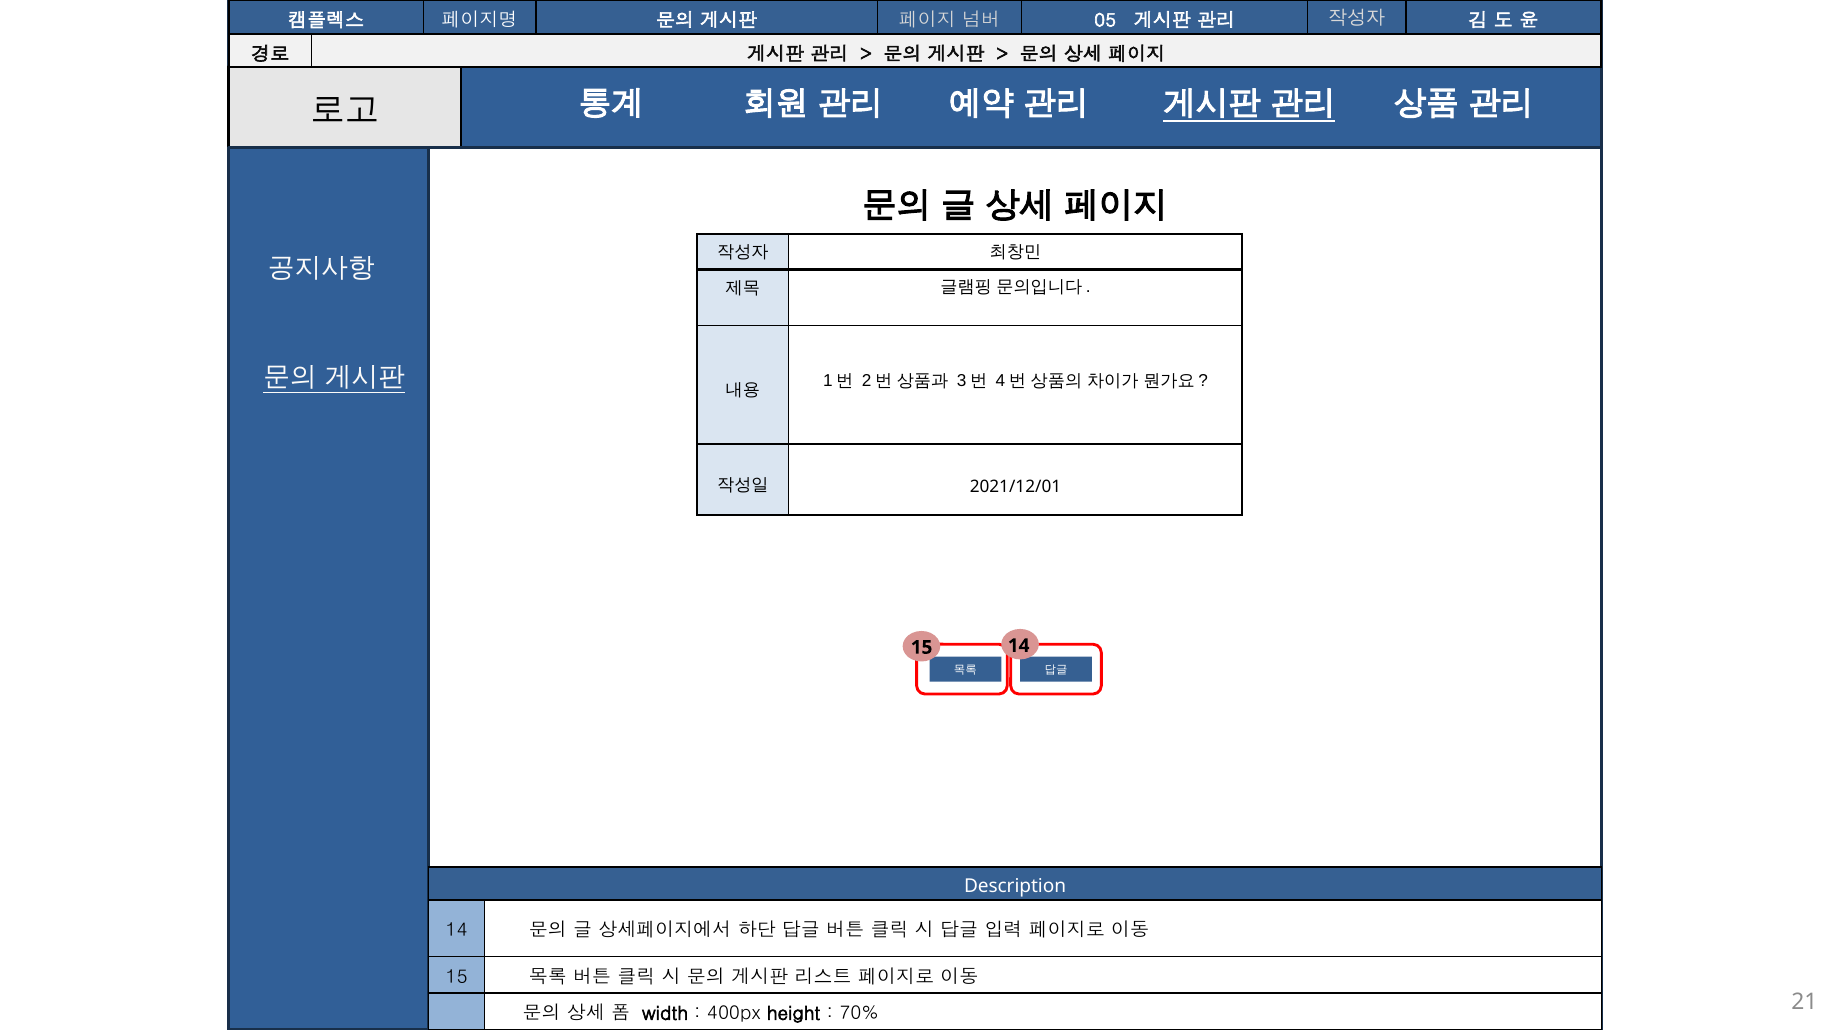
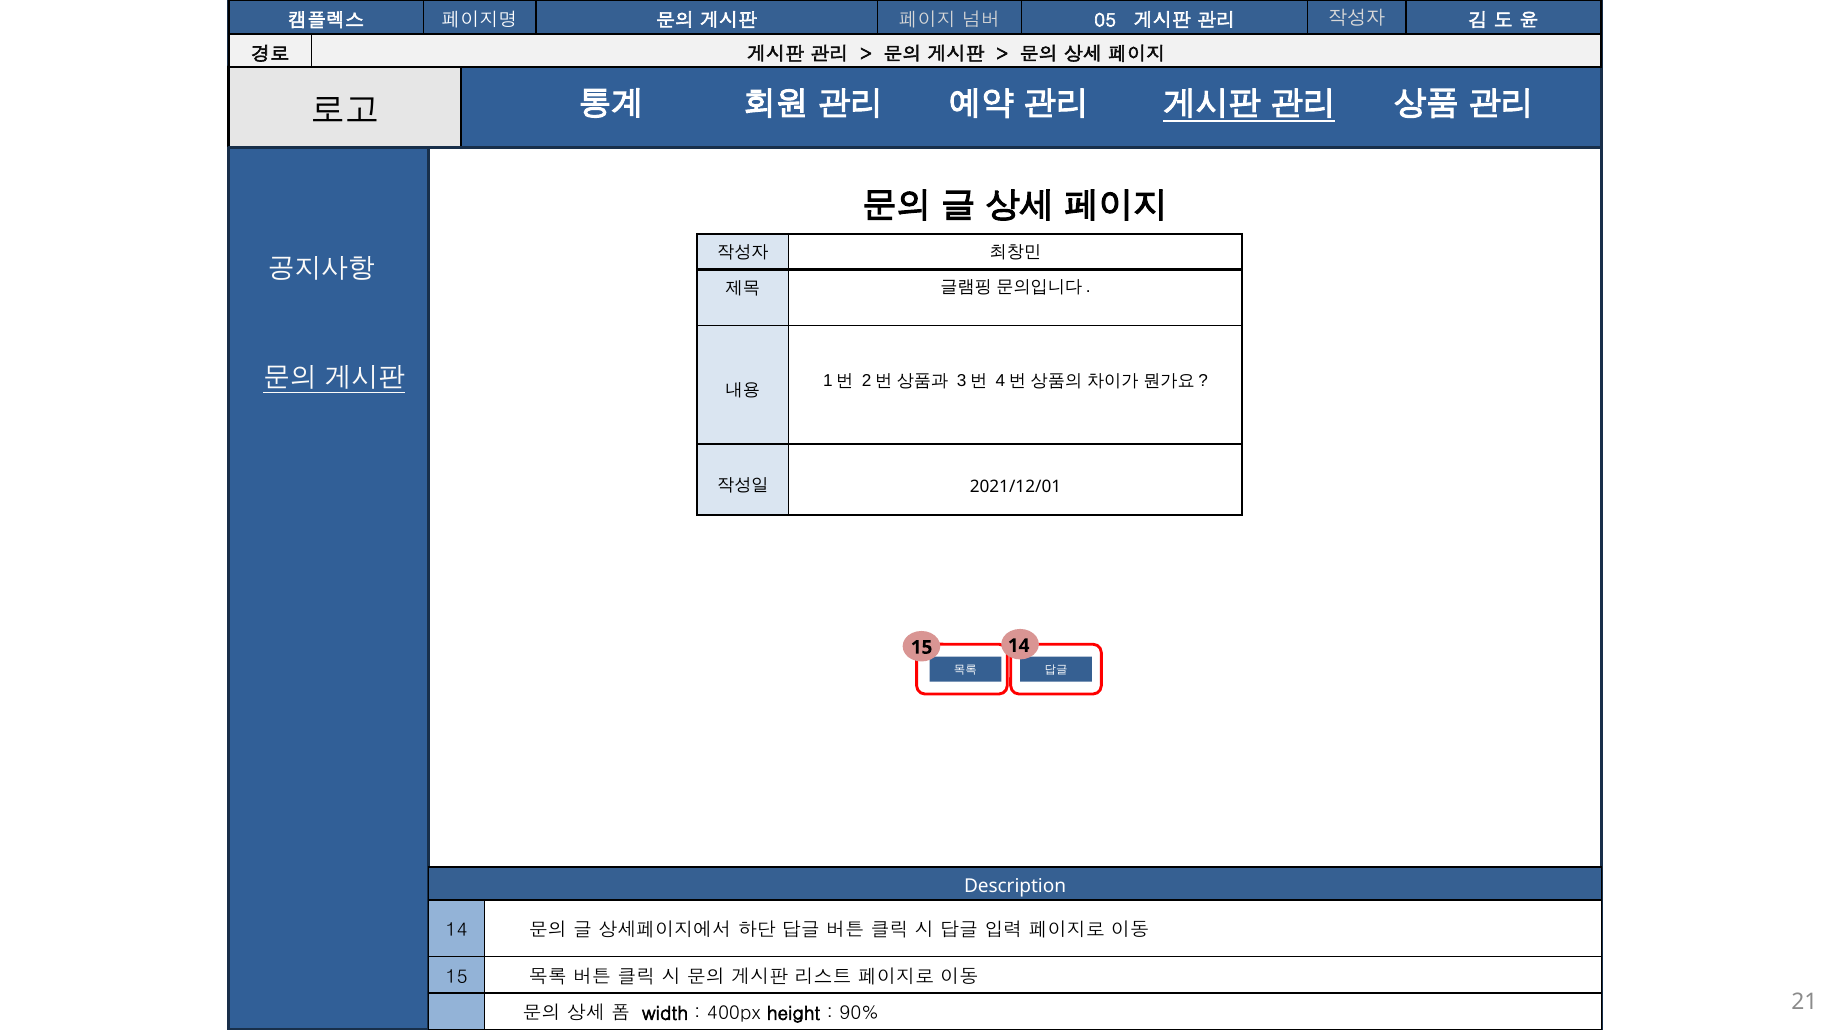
70%: 70% -> 90%
